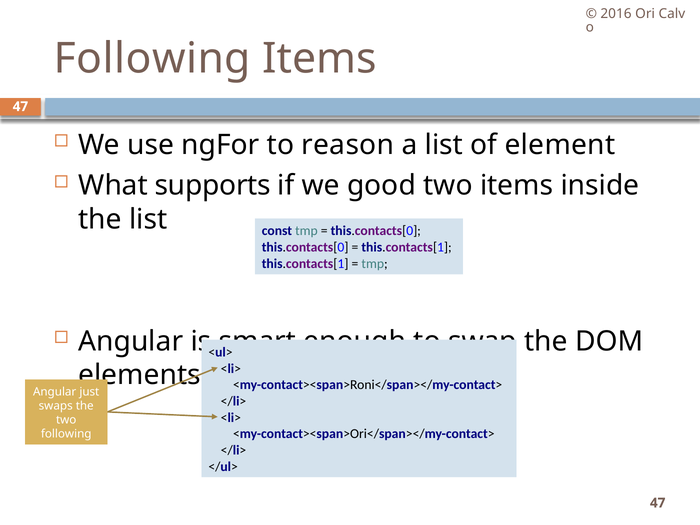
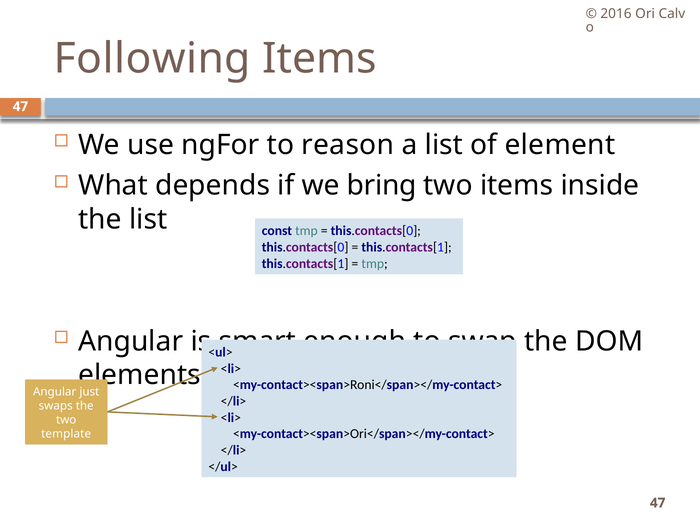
supports: supports -> depends
good: good -> bring
following at (66, 434): following -> template
